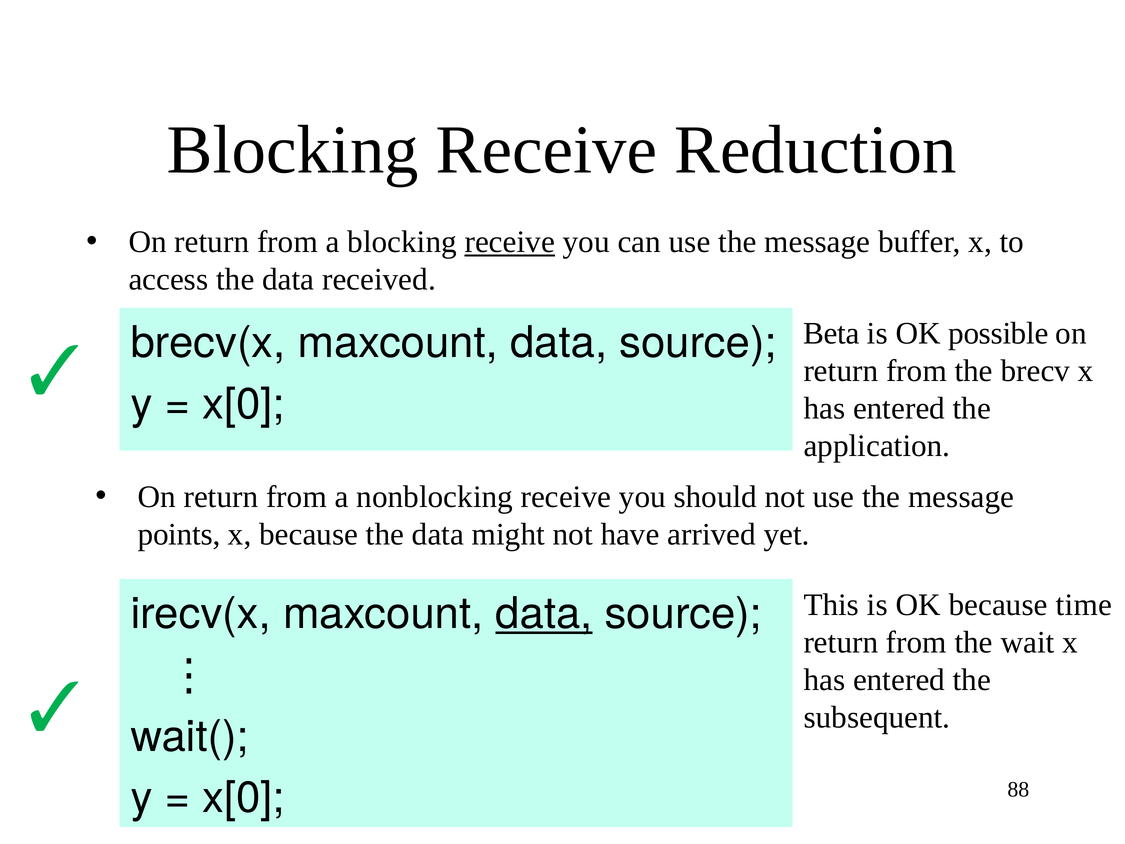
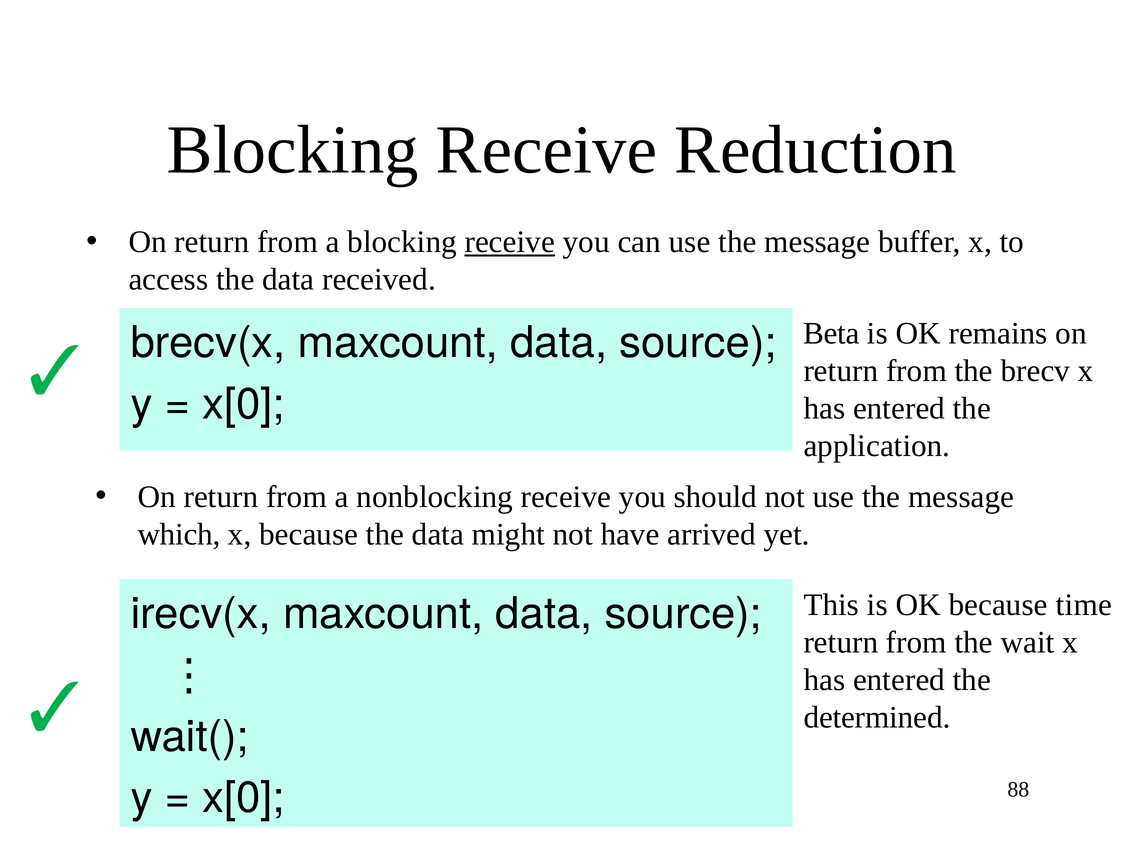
possible: possible -> remains
points: points -> which
data at (544, 614) underline: present -> none
subsequent: subsequent -> determined
